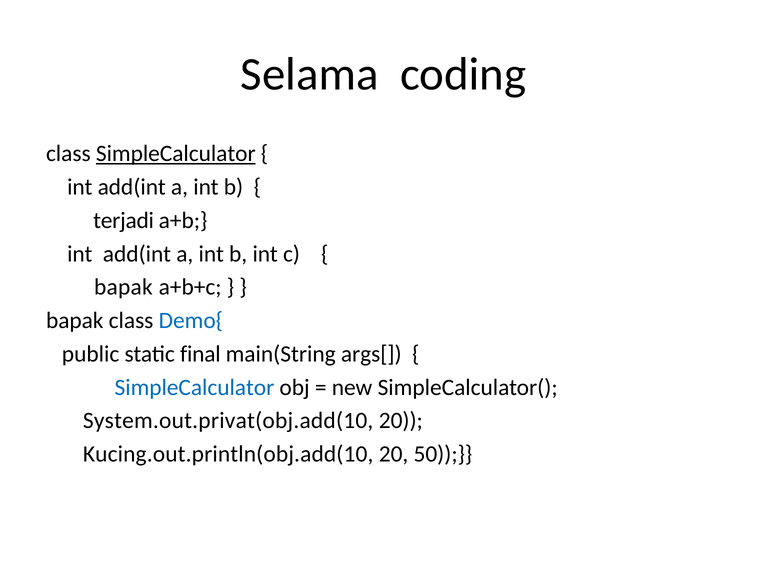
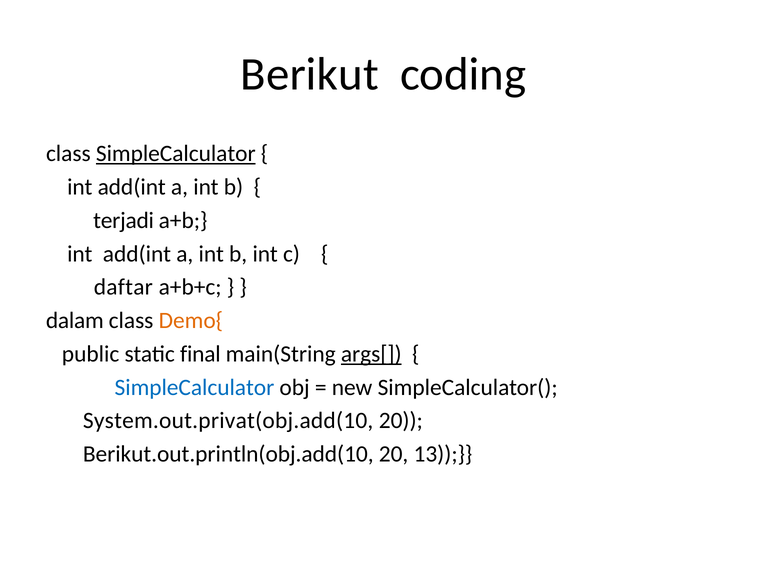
Selama: Selama -> Berikut
bapak at (123, 287): bapak -> daftar
bapak at (75, 321): bapak -> dalam
Demo{ colour: blue -> orange
args[ underline: none -> present
Kucing.out.println(obj.add(10: Kucing.out.println(obj.add(10 -> Berikut.out.println(obj.add(10
50: 50 -> 13
